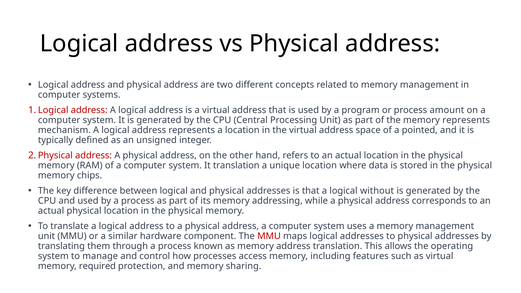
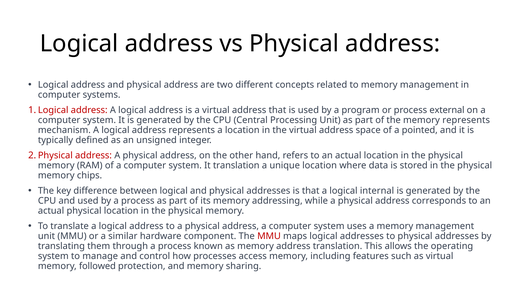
amount: amount -> external
without: without -> internal
required: required -> followed
